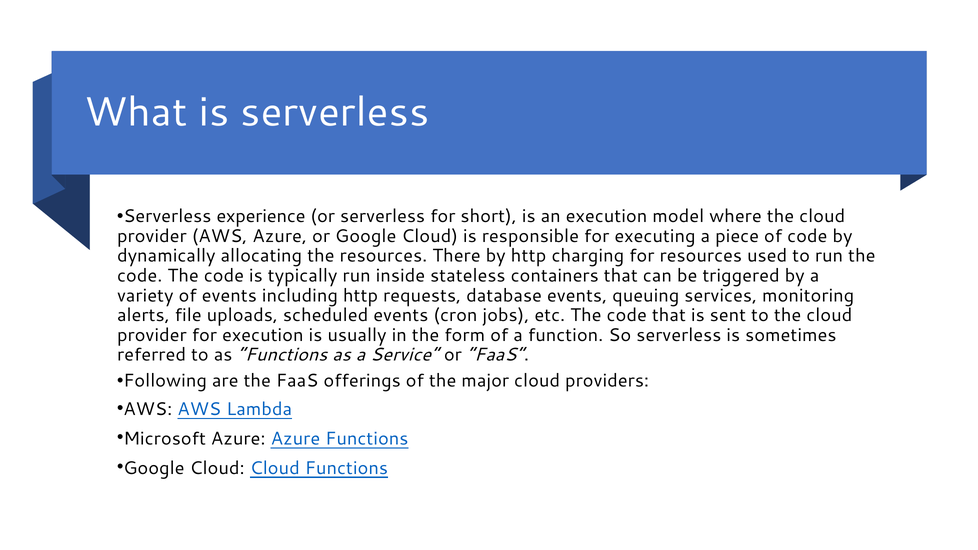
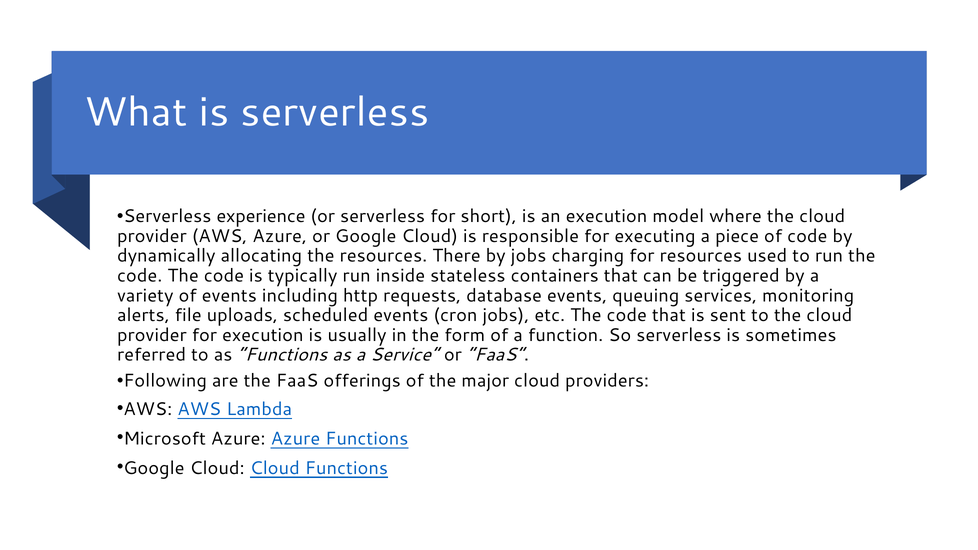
by http: http -> jobs
